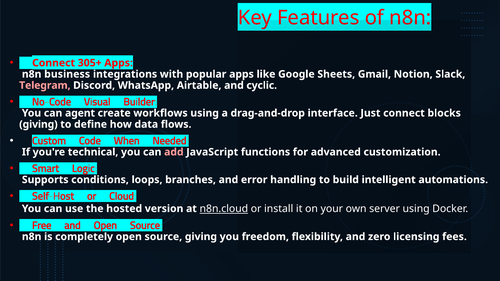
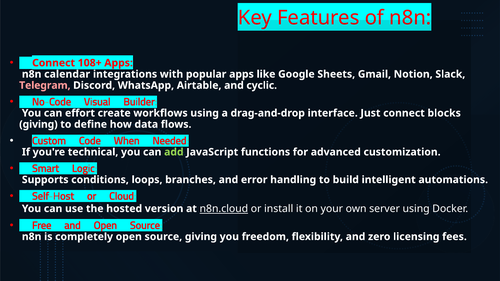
305+: 305+ -> 108+
business: business -> calendar
agent: agent -> effort
add colour: pink -> light green
